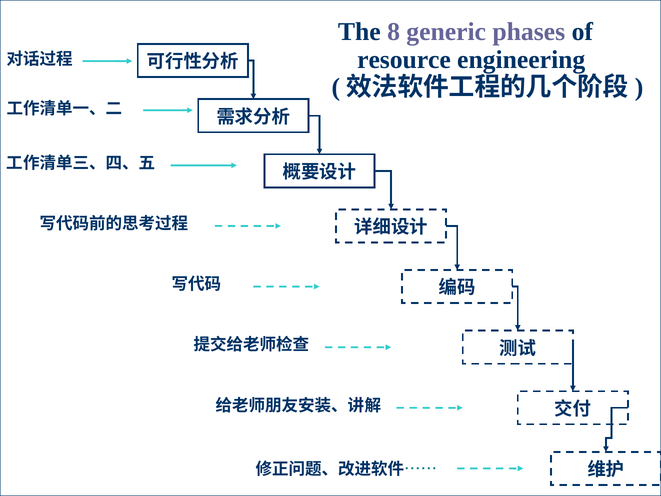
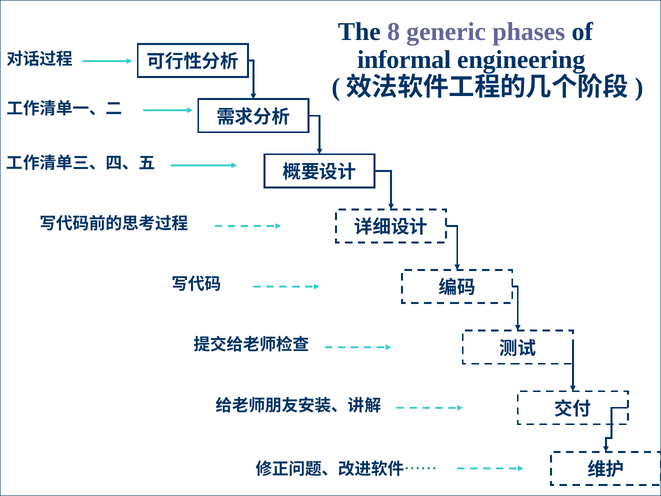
resource: resource -> informal
